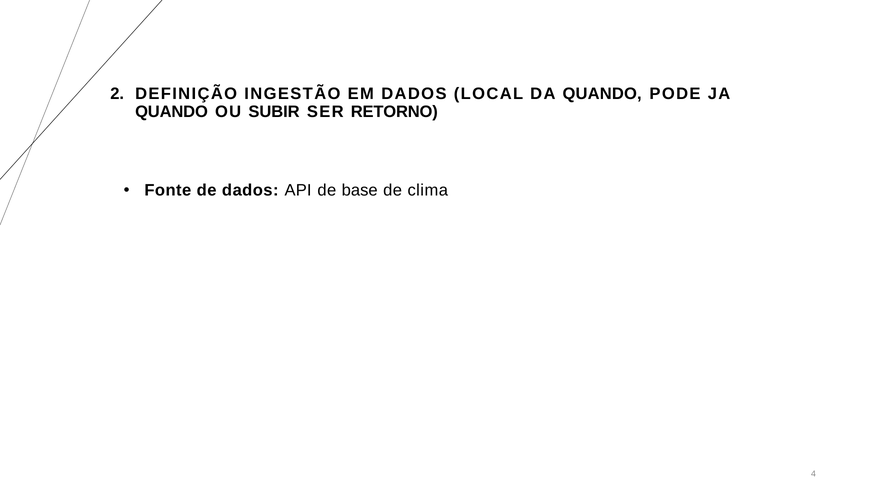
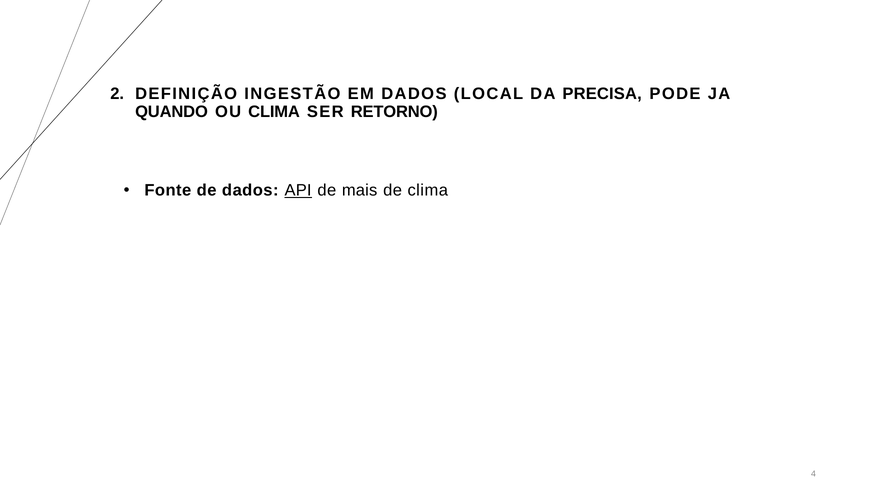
DA QUANDO: QUANDO -> PRECISA
OU SUBIR: SUBIR -> CLIMA
API underline: none -> present
base: base -> mais
